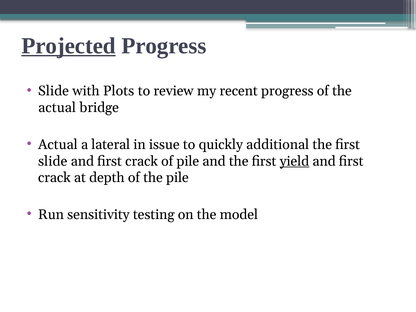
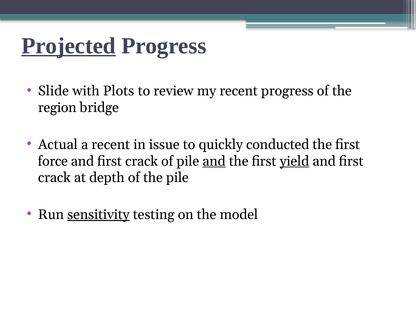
actual at (57, 108): actual -> region
a lateral: lateral -> recent
additional: additional -> conducted
slide at (53, 161): slide -> force
and at (214, 161) underline: none -> present
sensitivity underline: none -> present
